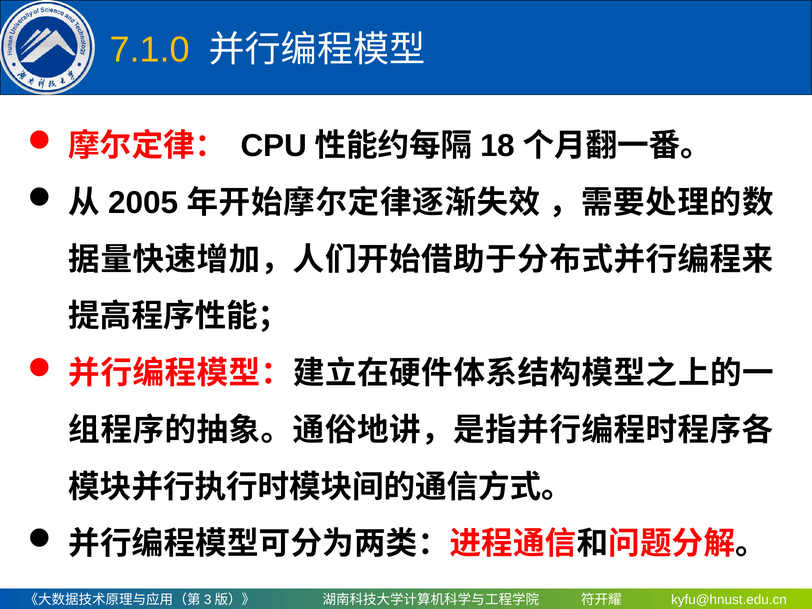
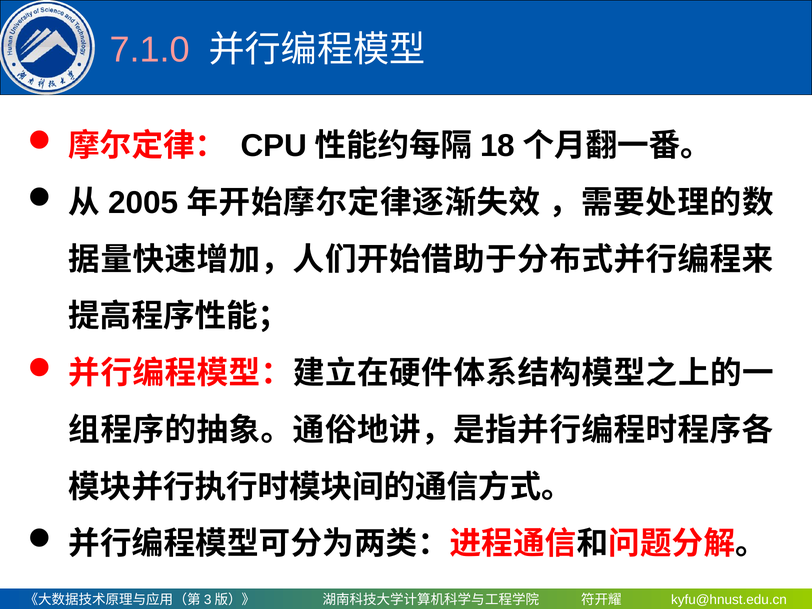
7.1.0 colour: yellow -> pink
